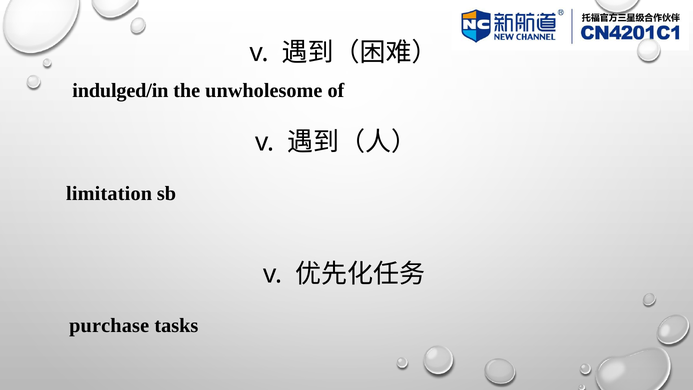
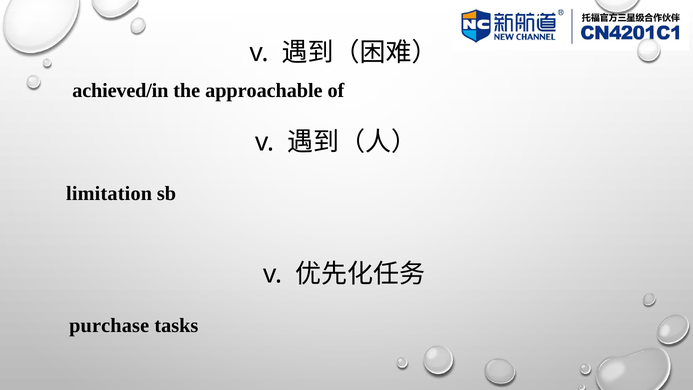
indulged/in: indulged/in -> achieved/in
unwholesome: unwholesome -> approachable
